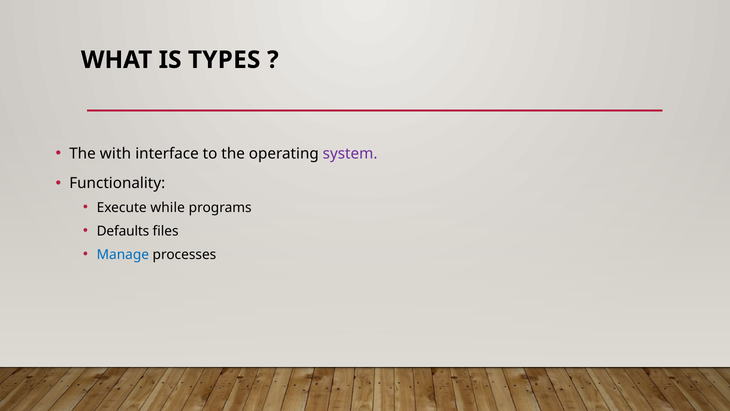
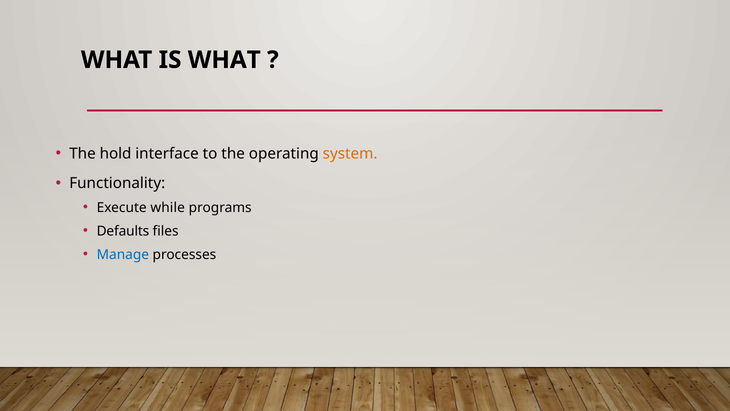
IS TYPES: TYPES -> WHAT
with: with -> hold
system colour: purple -> orange
